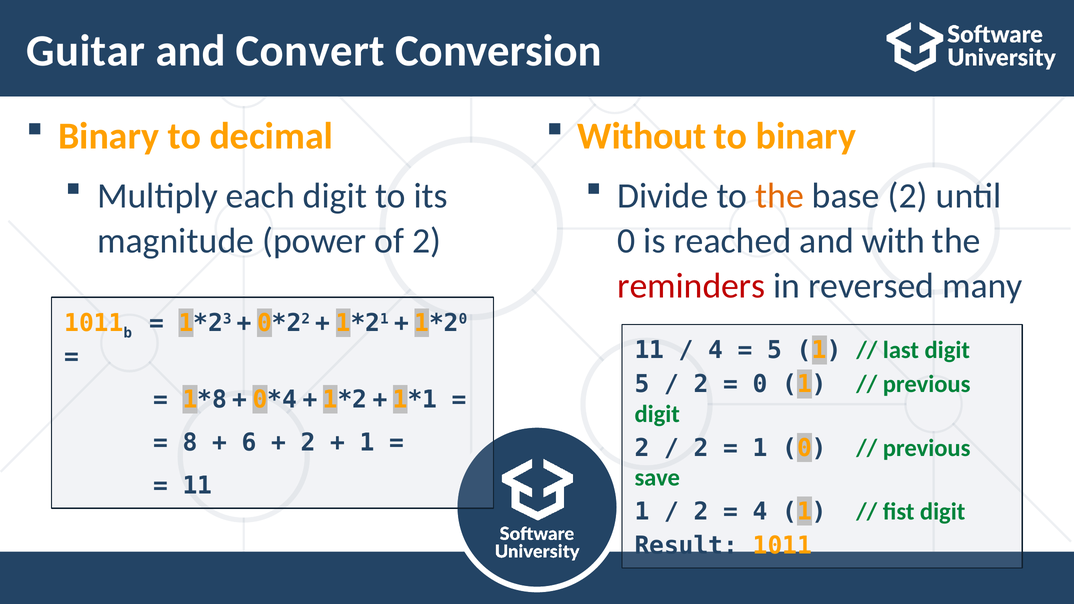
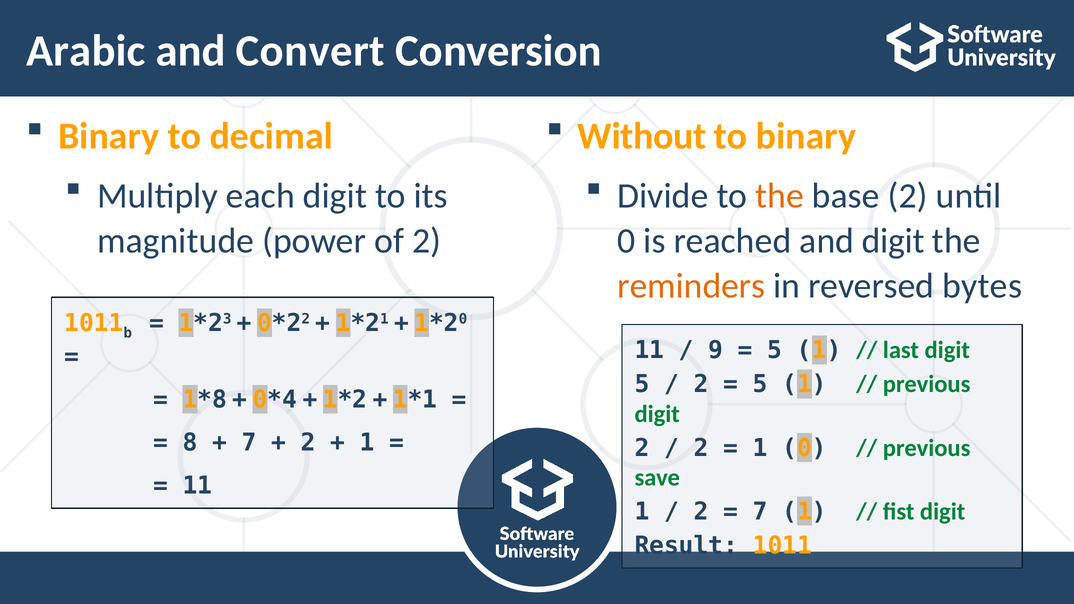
Guitar: Guitar -> Arabic
and with: with -> digit
reminders colour: red -> orange
many: many -> bytes
4 at (716, 350): 4 -> 9
0 at (760, 384): 0 -> 5
6 at (249, 443): 6 -> 7
4 at (760, 512): 4 -> 7
